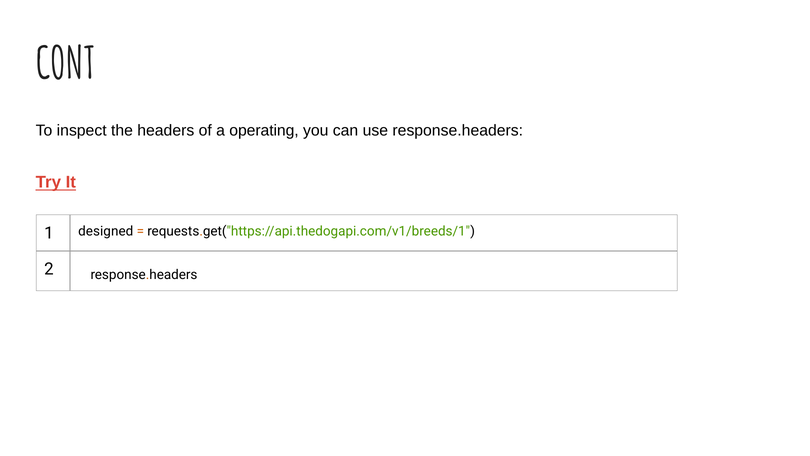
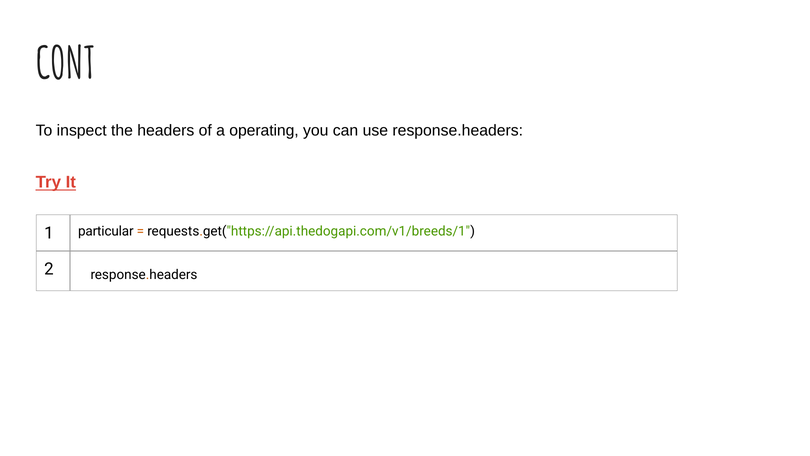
designed: designed -> particular
